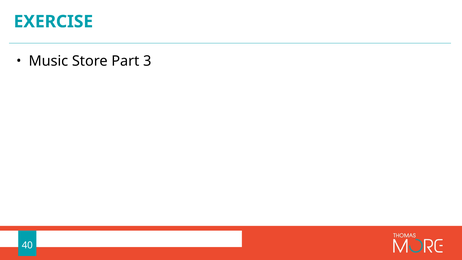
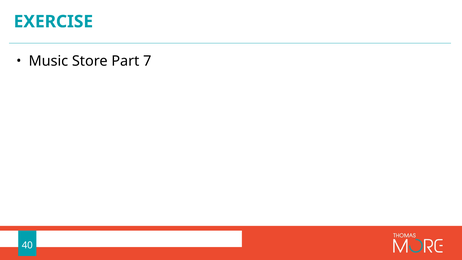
3: 3 -> 7
